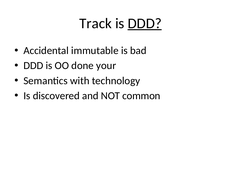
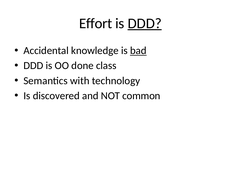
Track: Track -> Effort
immutable: immutable -> knowledge
bad underline: none -> present
your: your -> class
